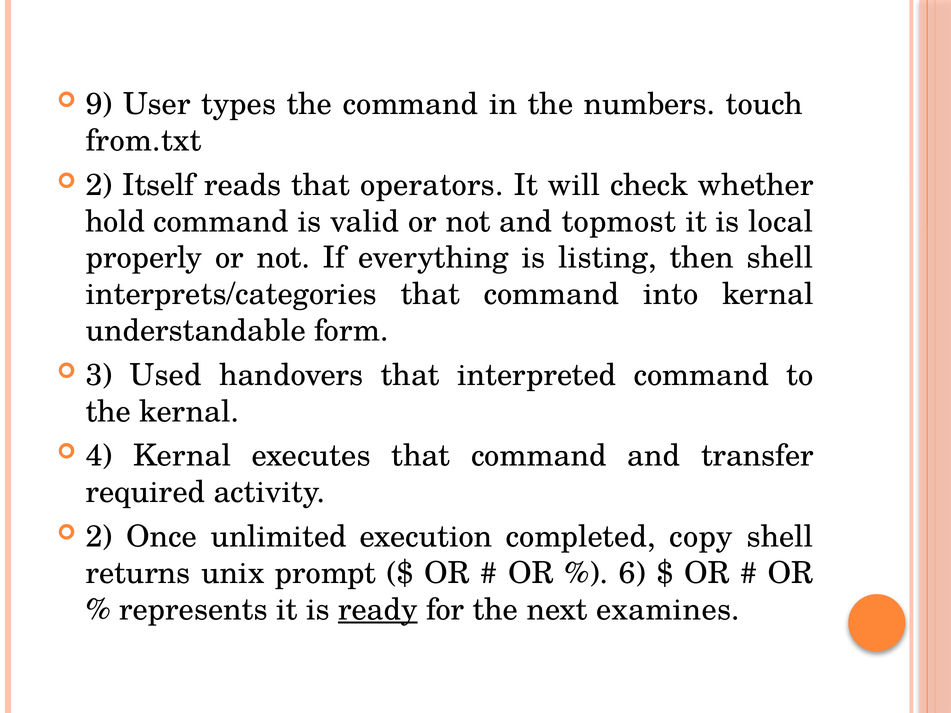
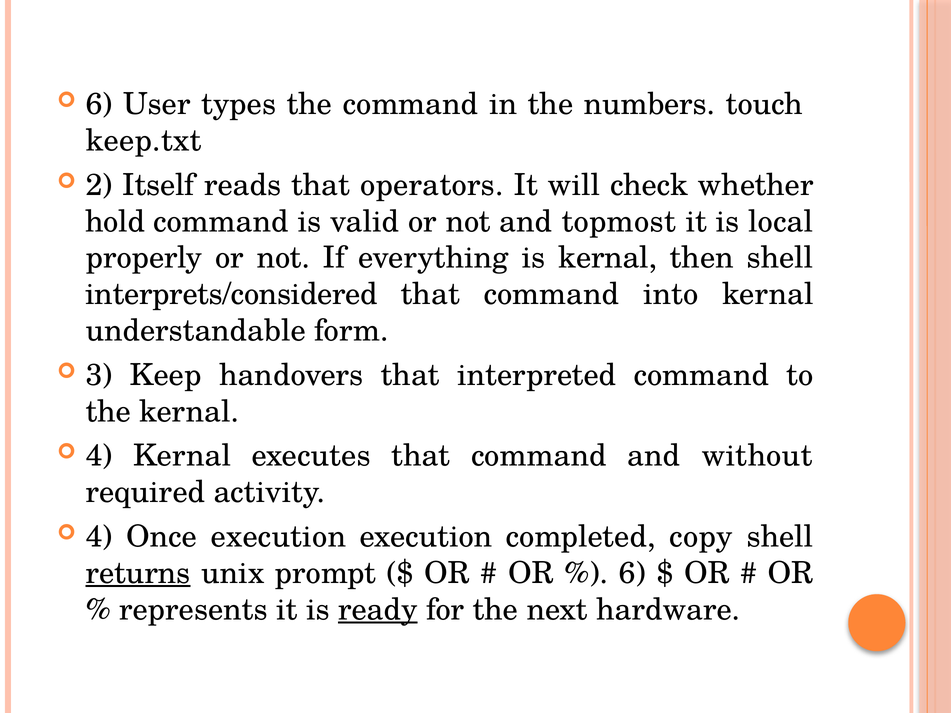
9 at (99, 104): 9 -> 6
from.txt: from.txt -> keep.txt
is listing: listing -> kernal
interprets/categories: interprets/categories -> interprets/considered
Used: Used -> Keep
transfer: transfer -> without
2 at (99, 537): 2 -> 4
Once unlimited: unlimited -> execution
returns underline: none -> present
examines: examines -> hardware
